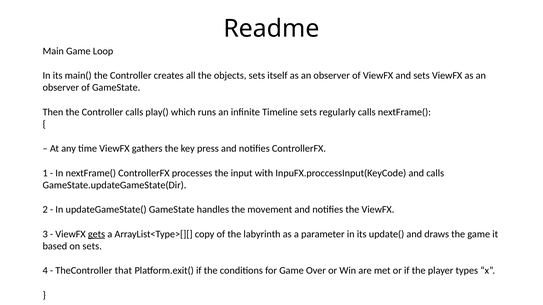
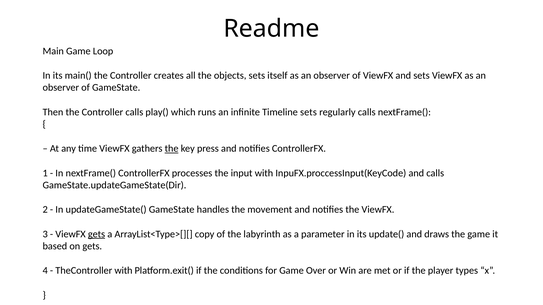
the at (172, 149) underline: none -> present
on sets: sets -> gets
TheController that: that -> with
